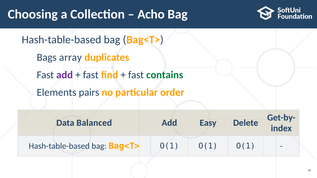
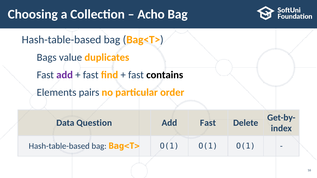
array: array -> value
contains colour: green -> black
Balanced: Balanced -> Question
Add Easy: Easy -> Fast
